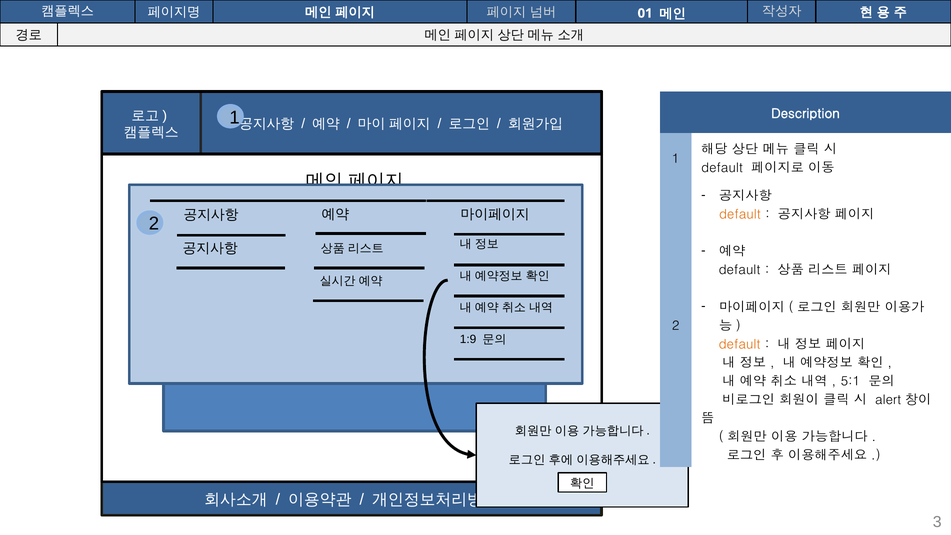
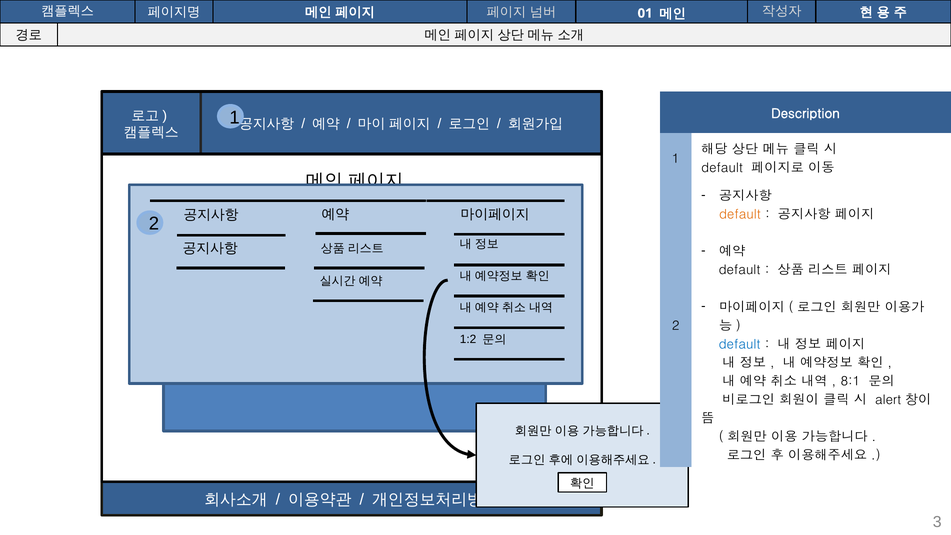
1:9: 1:9 -> 1:2
default at (740, 344) colour: orange -> blue
5:1: 5:1 -> 8:1
